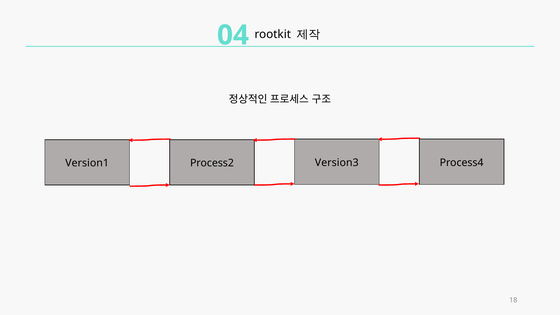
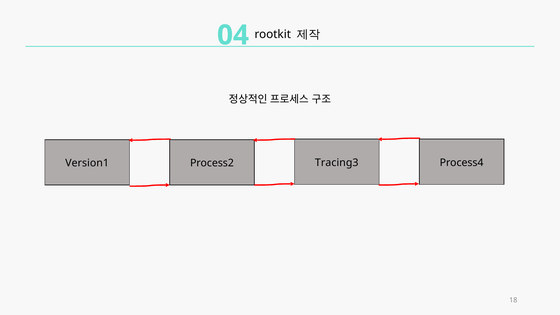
Version3: Version3 -> Tracing3
